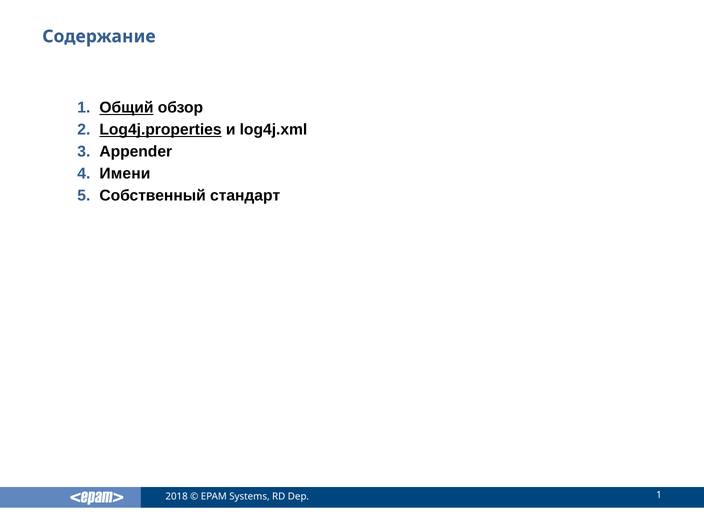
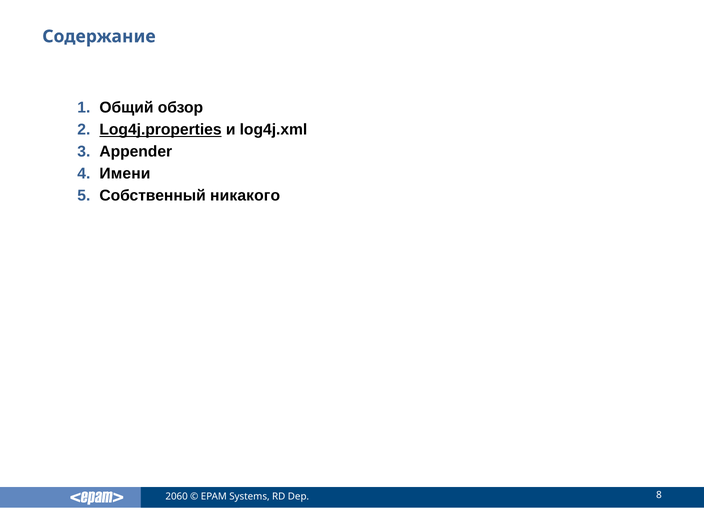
Общий underline: present -> none
стандарт: стандарт -> никакого
2018: 2018 -> 2060
Dep 1: 1 -> 8
